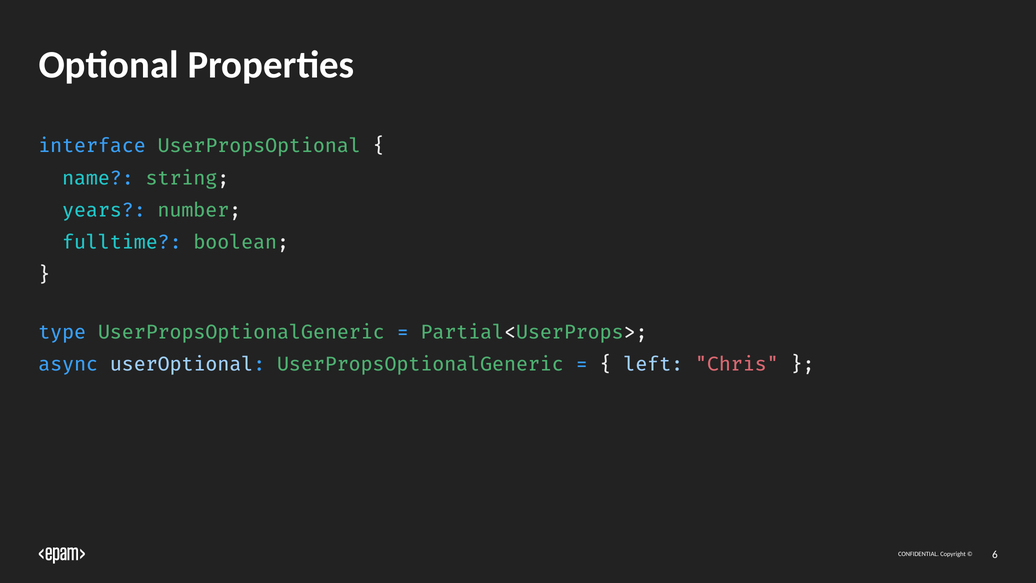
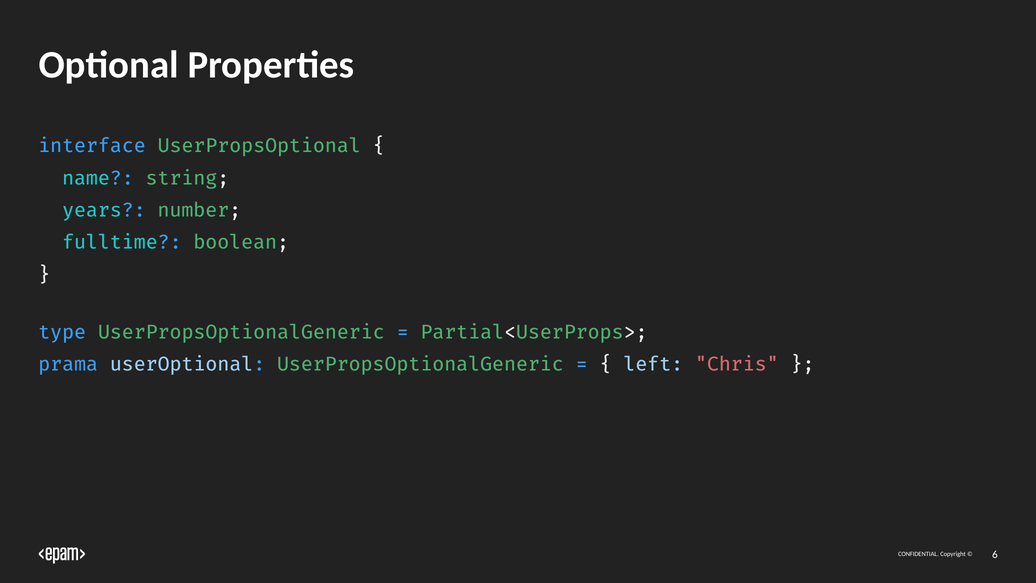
async: async -> prama
